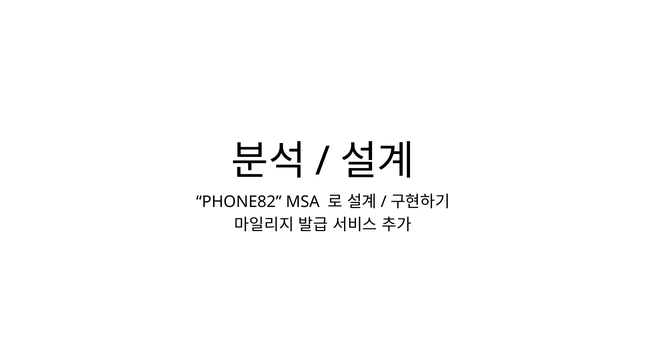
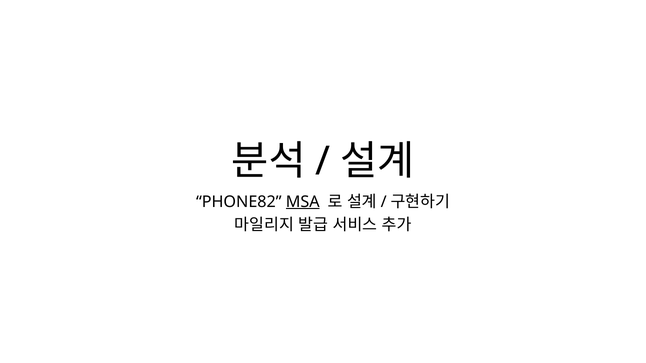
MSA underline: none -> present
